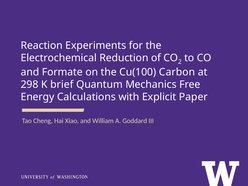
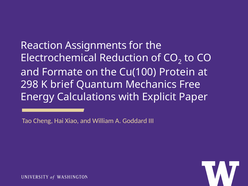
Experiments: Experiments -> Assignments
Carbon: Carbon -> Protein
